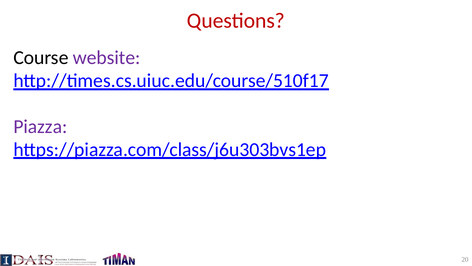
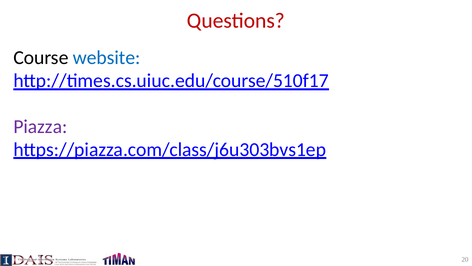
website colour: purple -> blue
